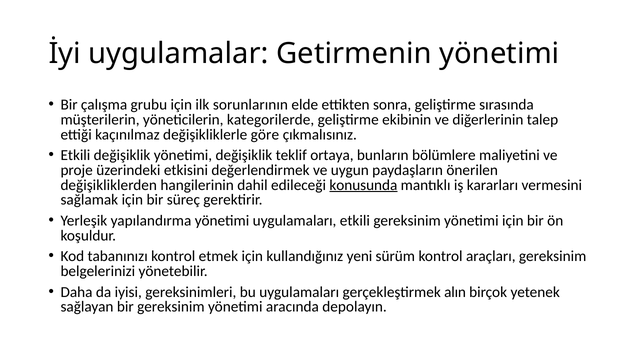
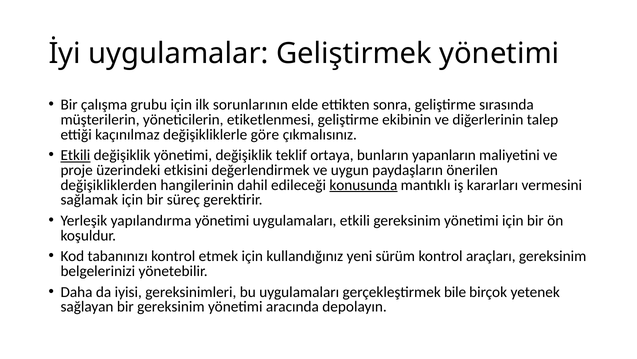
Getirmenin: Getirmenin -> Geliştirmek
kategorilerde: kategorilerde -> etiketlenmesi
Etkili at (75, 155) underline: none -> present
bölümlere: bölümlere -> yapanların
alın: alın -> bile
